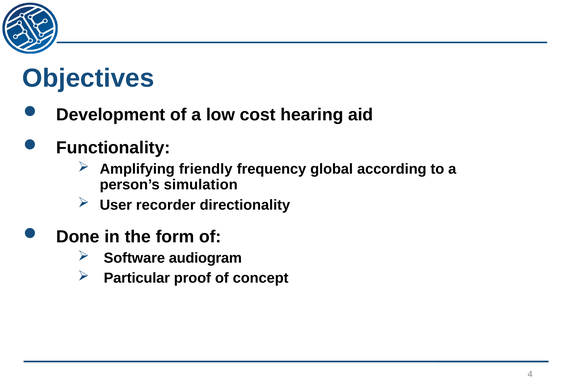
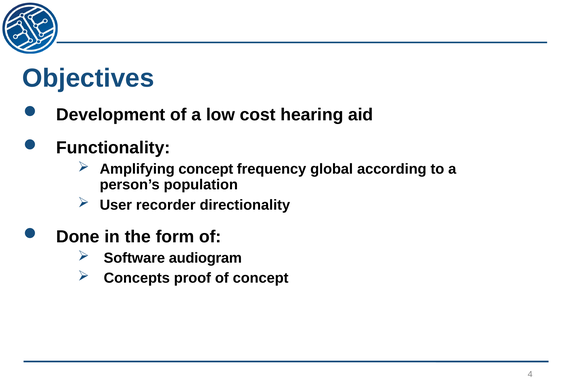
Amplifying friendly: friendly -> concept
simulation: simulation -> population
Particular: Particular -> Concepts
